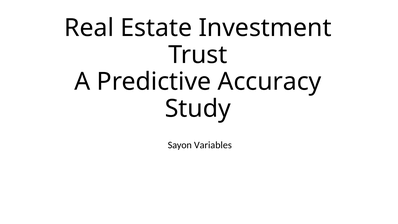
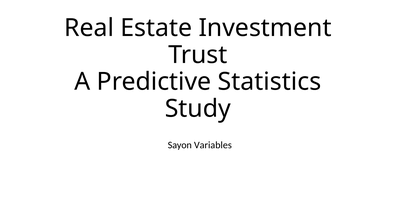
Accuracy: Accuracy -> Statistics
